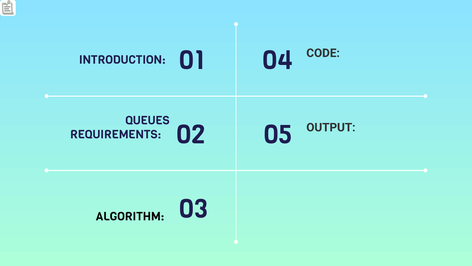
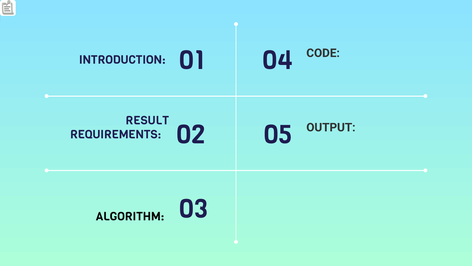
QUEUES: QUEUES -> RESULT
